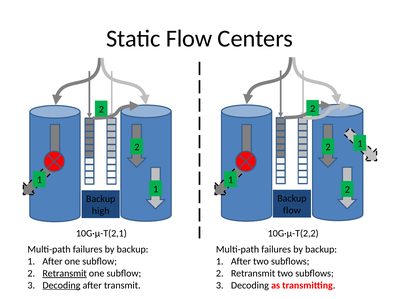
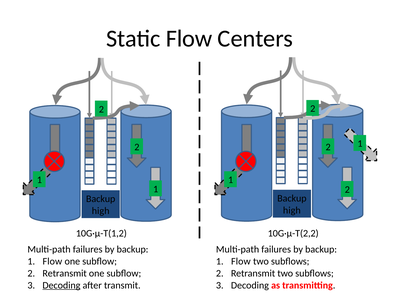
flow at (292, 211): flow -> high
10G·μ-T(2,1: 10G·μ-T(2,1 -> 10G·μ-T(1,2
After at (52, 262): After -> Flow
After at (241, 262): After -> Flow
Retransmit at (65, 274) underline: present -> none
